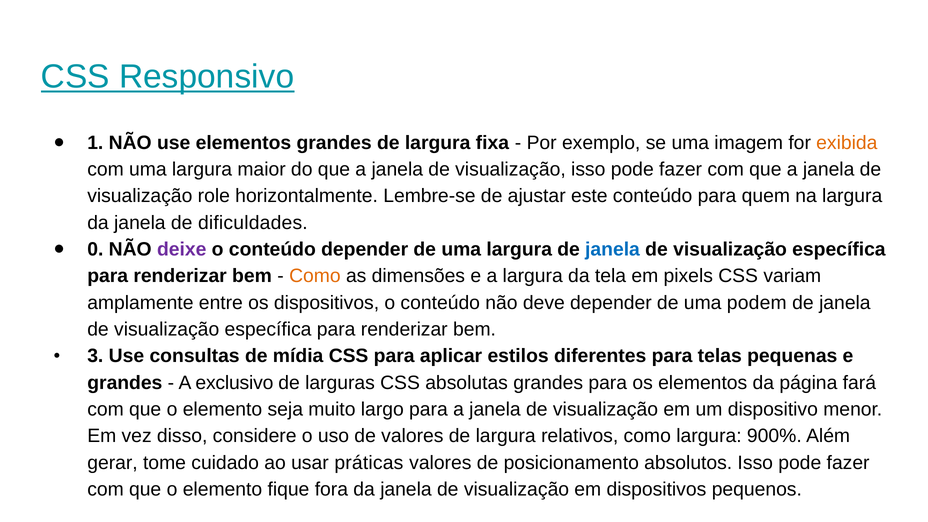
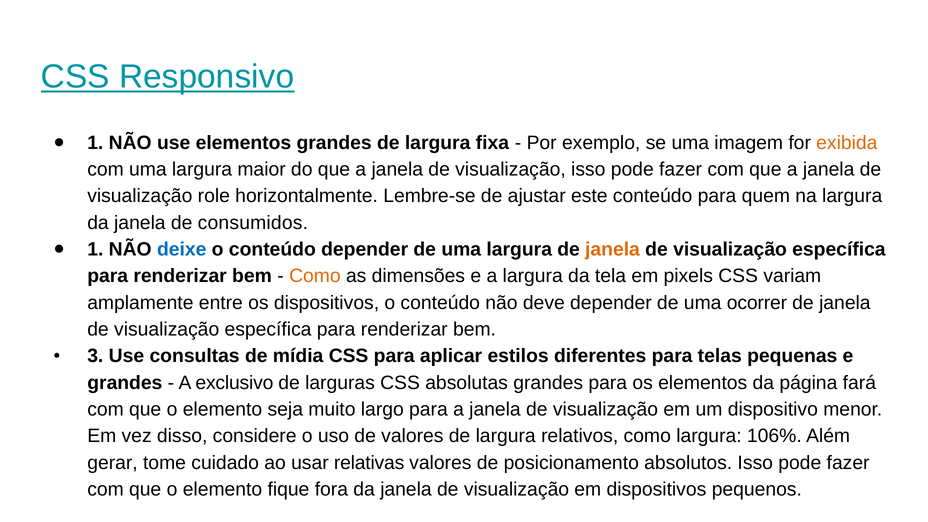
dificuldades: dificuldades -> consumidos
0 at (95, 249): 0 -> 1
deixe colour: purple -> blue
janela at (612, 249) colour: blue -> orange
podem: podem -> ocorrer
900%: 900% -> 106%
práticas: práticas -> relativas
